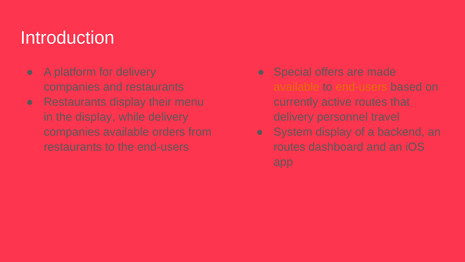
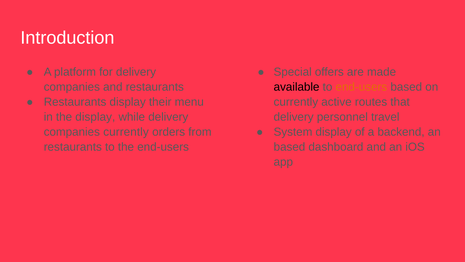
available at (297, 87) colour: orange -> black
companies available: available -> currently
routes at (290, 147): routes -> based
